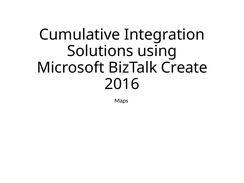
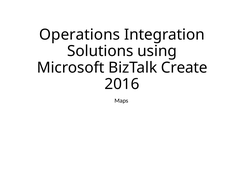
Cumulative: Cumulative -> Operations
